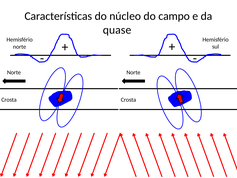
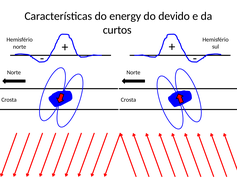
núcleo: núcleo -> energy
campo: campo -> devido
quase: quase -> curtos
